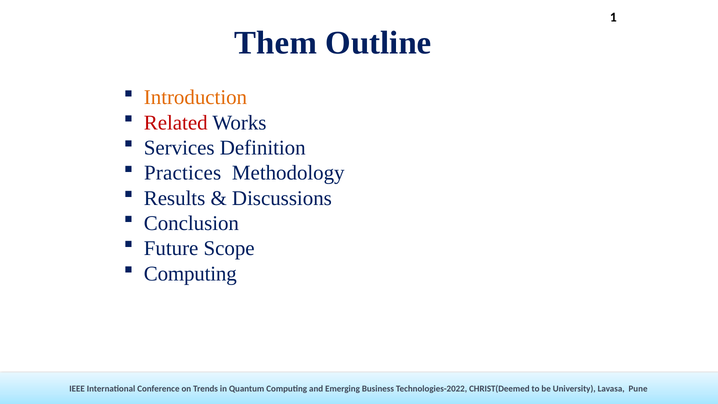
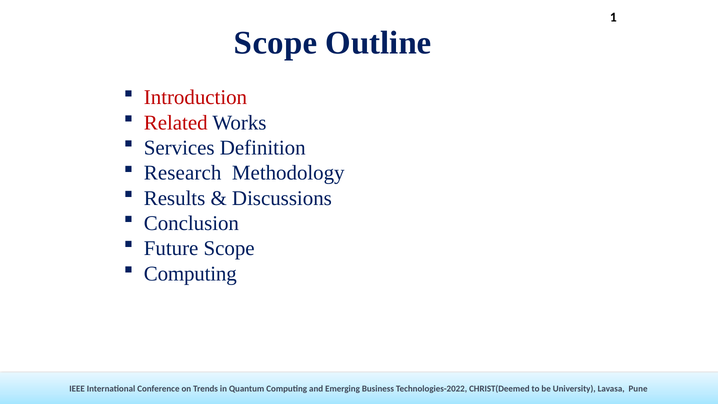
Them at (276, 43): Them -> Scope
Introduction colour: orange -> red
Practices: Practices -> Research
